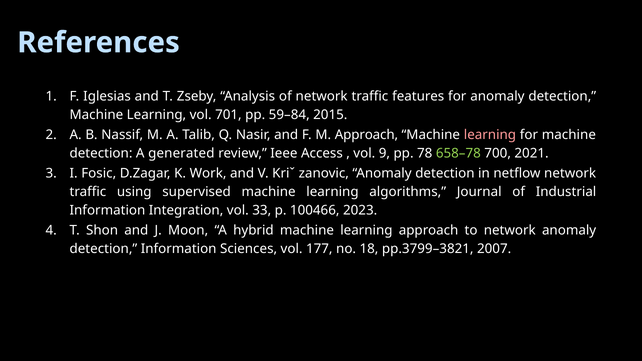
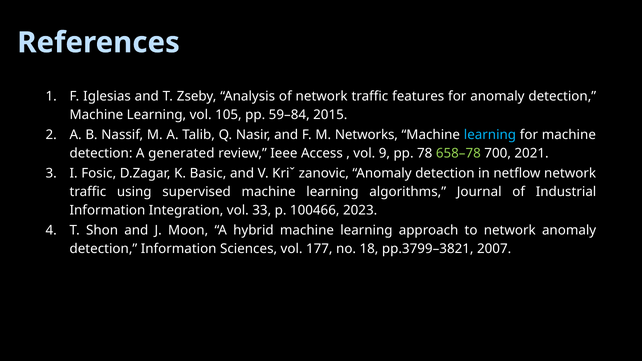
701: 701 -> 105
M Approach: Approach -> Networks
learning at (490, 135) colour: pink -> light blue
Work: Work -> Basic
